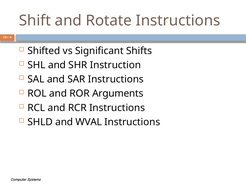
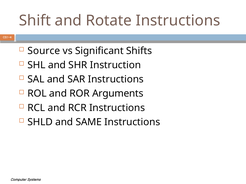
Shifted: Shifted -> Source
WVAL: WVAL -> SAME
